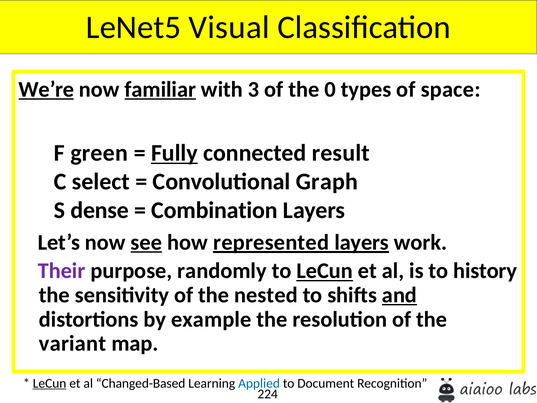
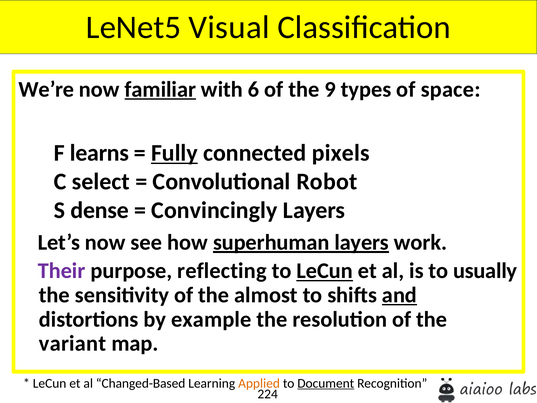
We’re underline: present -> none
3: 3 -> 6
0: 0 -> 9
green: green -> learns
result: result -> pixels
Graph: Graph -> Robot
Combination: Combination -> Convincingly
see underline: present -> none
represented: represented -> superhuman
randomly: randomly -> reflecting
history: history -> usually
nested: nested -> almost
LeCun at (50, 383) underline: present -> none
Applied colour: blue -> orange
Document underline: none -> present
